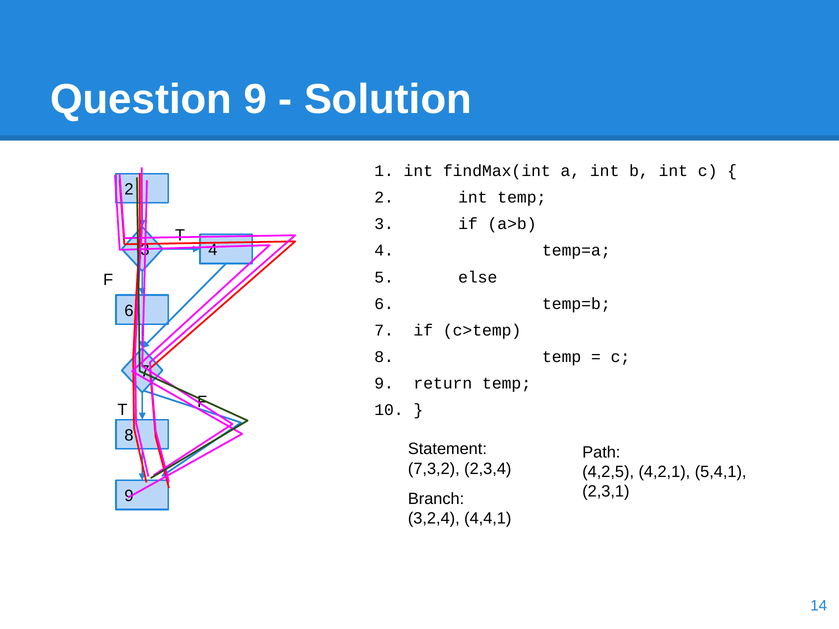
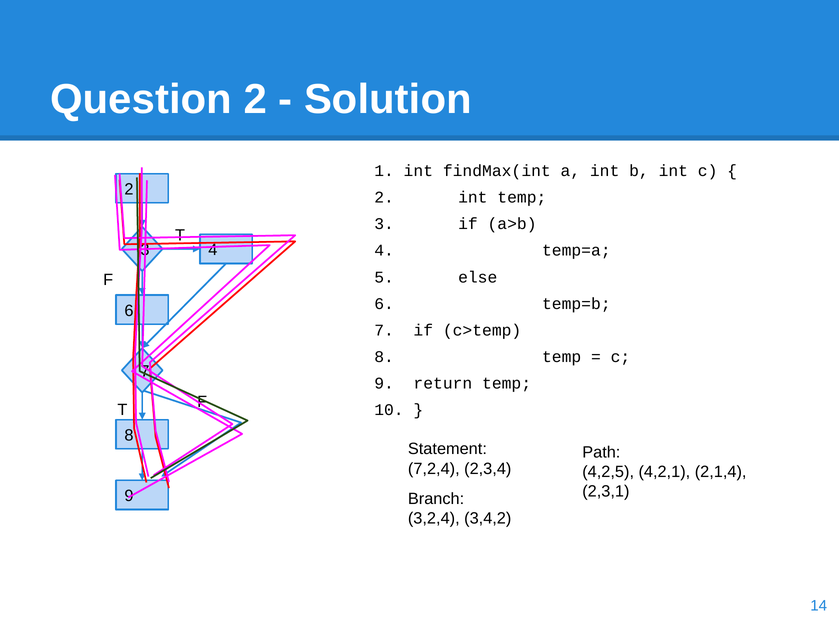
Question 9: 9 -> 2
7,3,2: 7,3,2 -> 7,2,4
5,4,1: 5,4,1 -> 2,1,4
4,4,1: 4,4,1 -> 3,4,2
